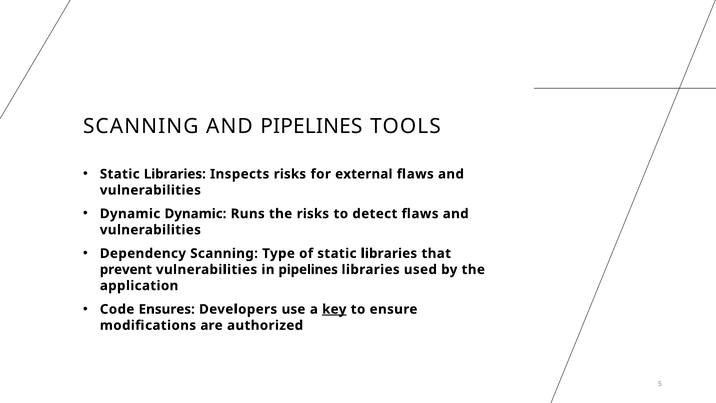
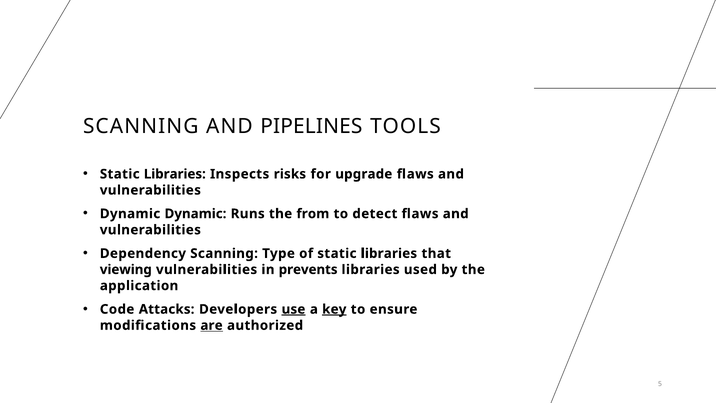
external: external -> upgrade
the risks: risks -> from
prevent: prevent -> viewing
in pipelines: pipelines -> prevents
Ensures: Ensures -> Attacks
use underline: none -> present
are underline: none -> present
